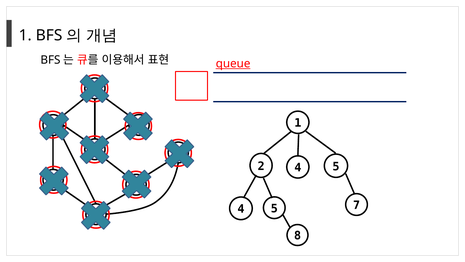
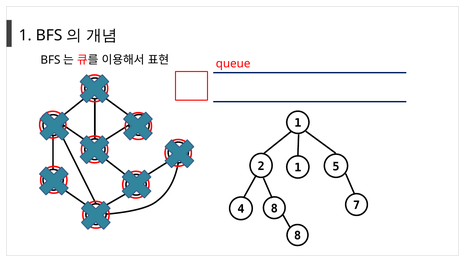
queue underline: present -> none
2 4: 4 -> 1
5 at (274, 208): 5 -> 8
